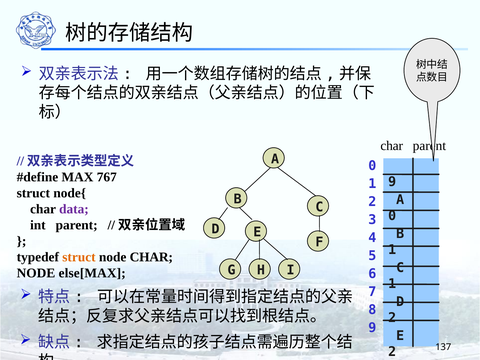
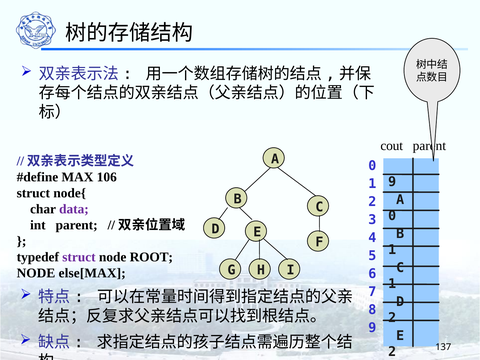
char at (392, 146): char -> cout
767: 767 -> 106
struct at (79, 257) colour: orange -> purple
node CHAR: CHAR -> ROOT
